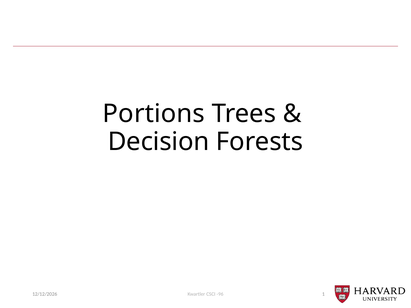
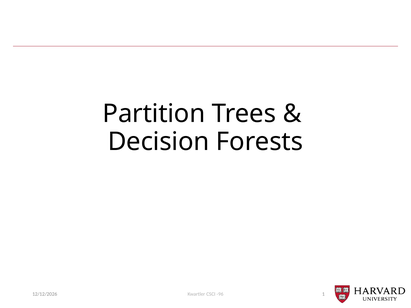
Portions: Portions -> Partition
